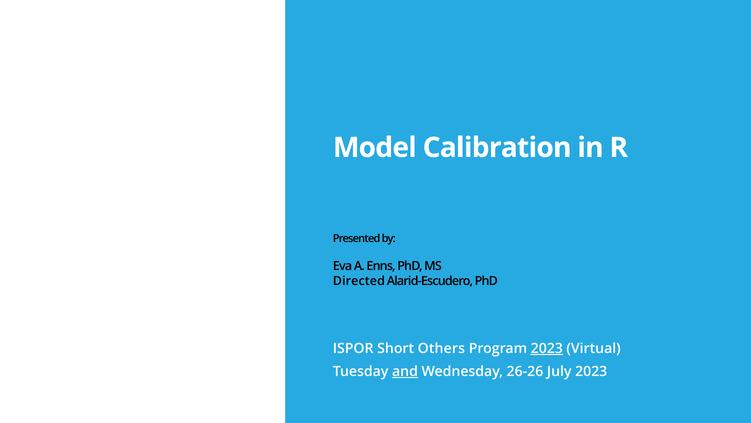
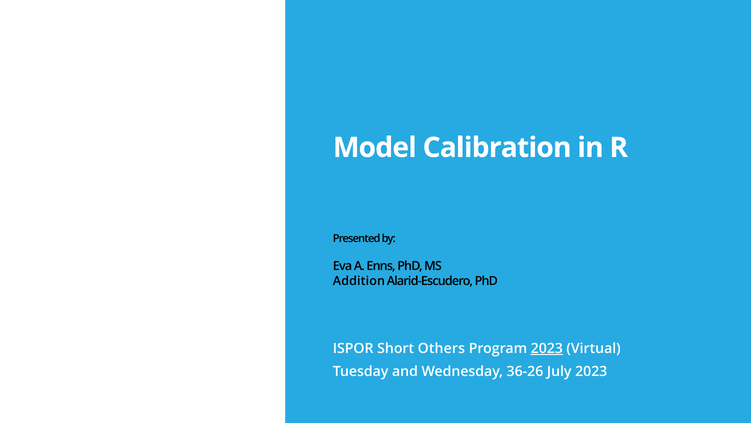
Directed: Directed -> Addition
and underline: present -> none
26-26: 26-26 -> 36-26
